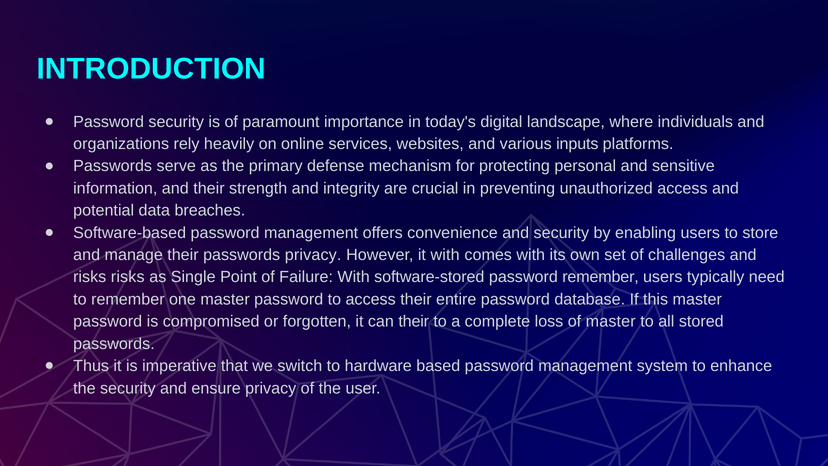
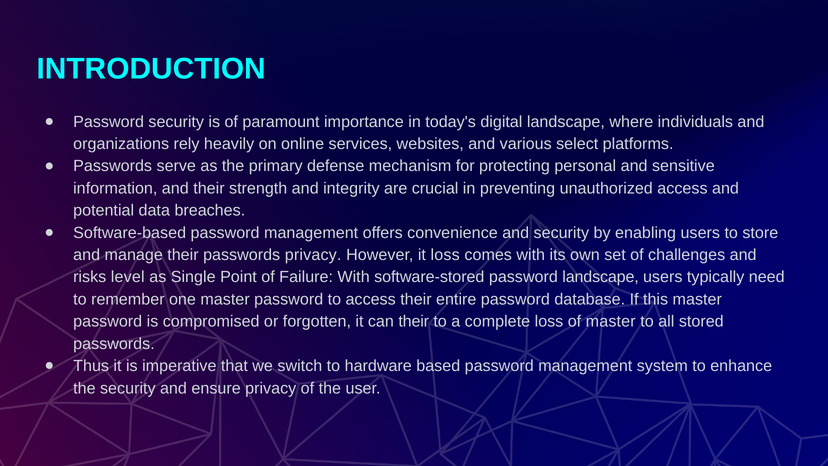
inputs: inputs -> select
it with: with -> loss
risks risks: risks -> level
password remember: remember -> landscape
